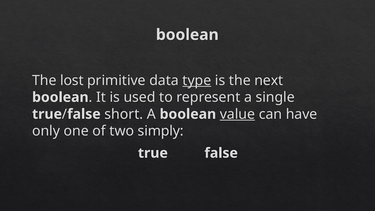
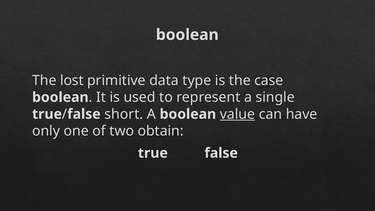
type underline: present -> none
next: next -> case
simply: simply -> obtain
